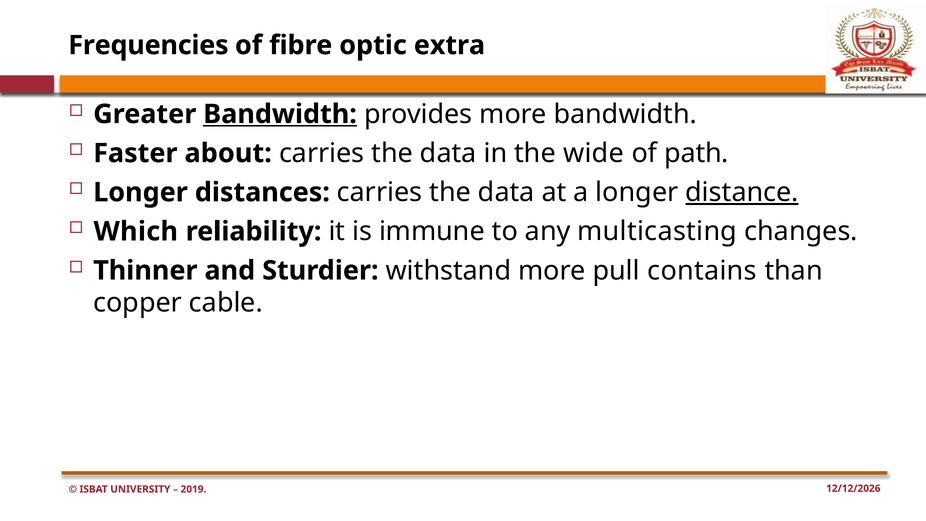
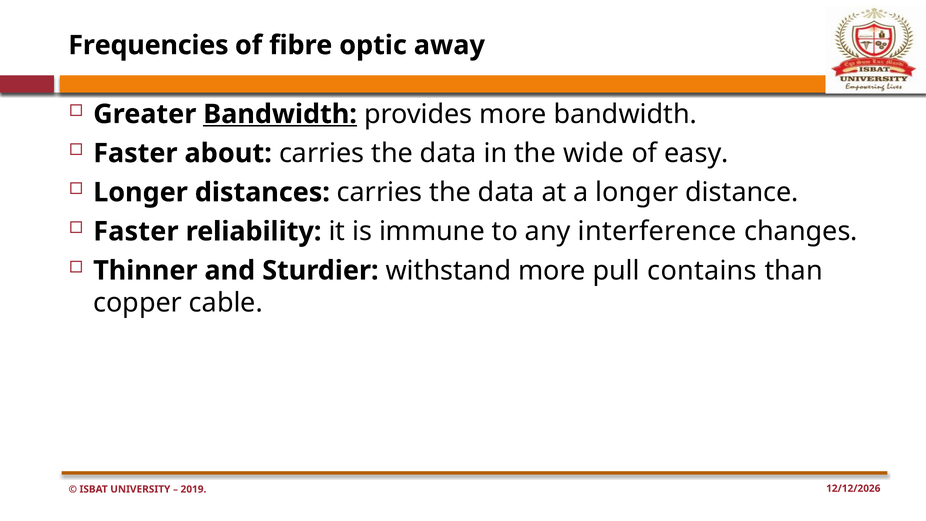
extra: extra -> away
path: path -> easy
distance underline: present -> none
Which at (136, 231): Which -> Faster
multicasting: multicasting -> interference
